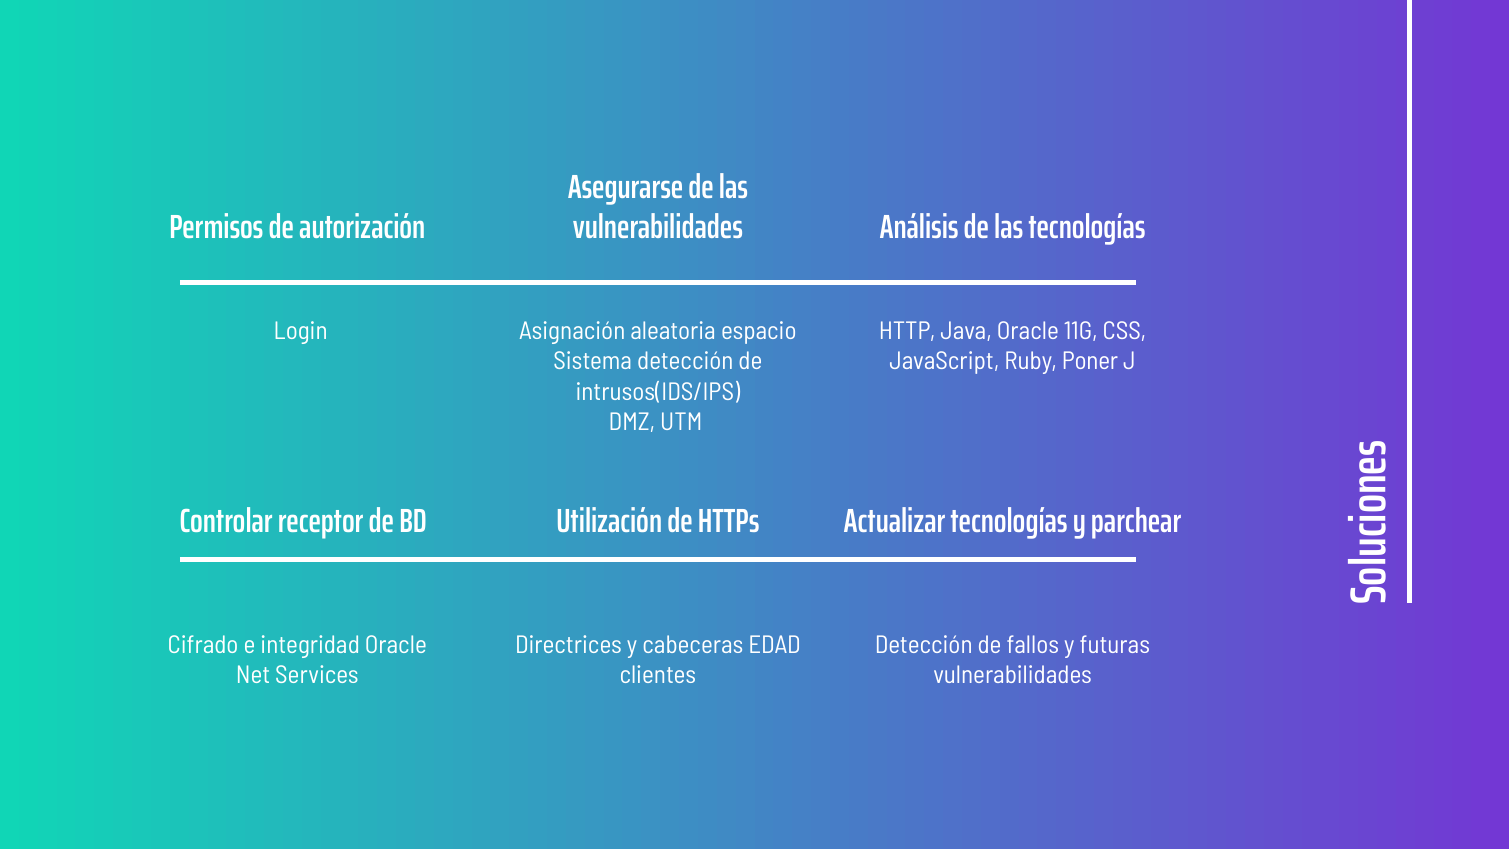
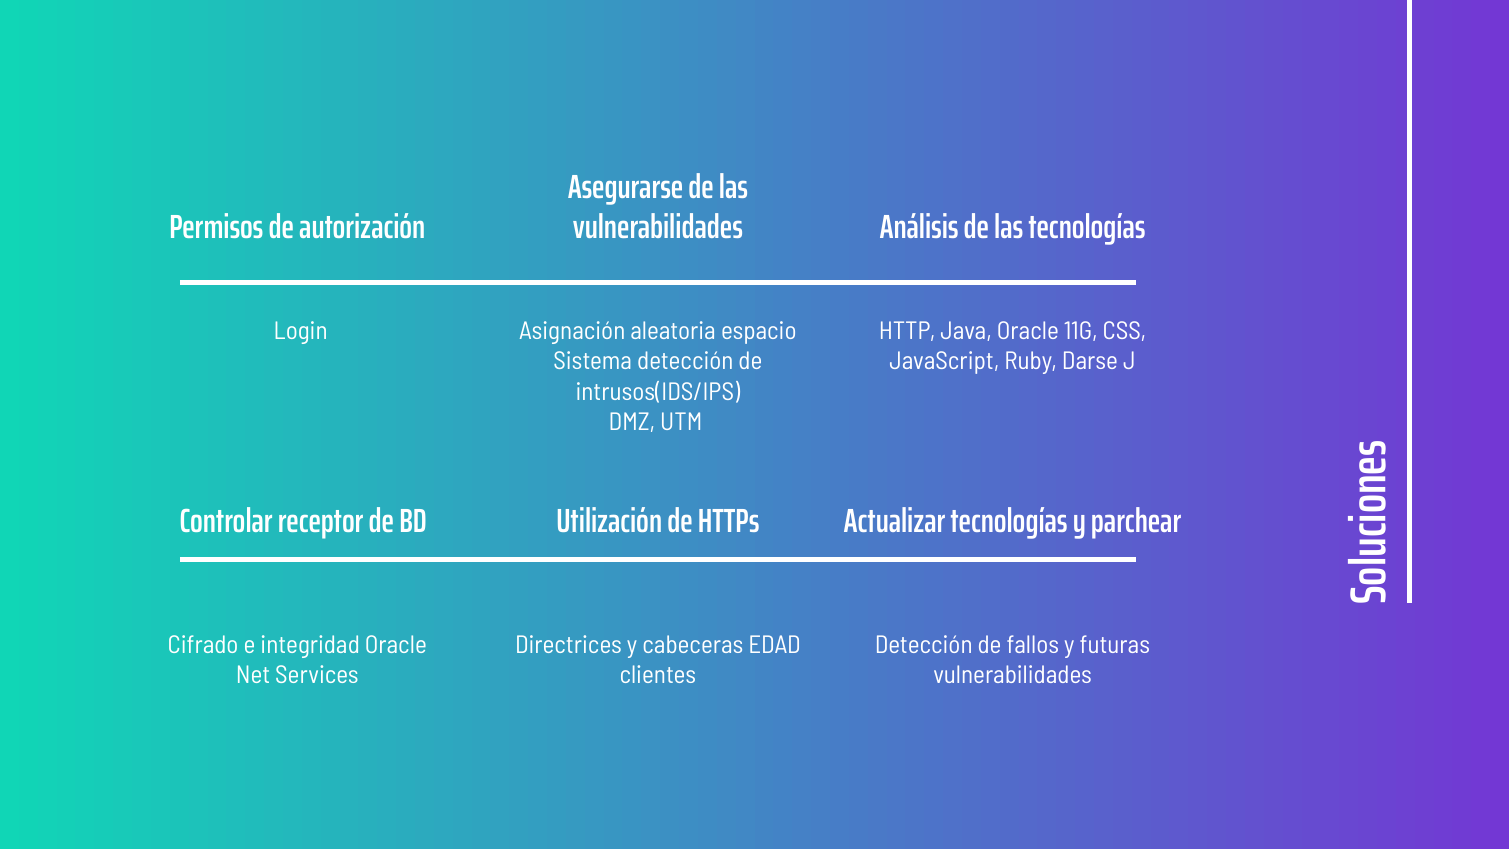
Poner: Poner -> Darse
